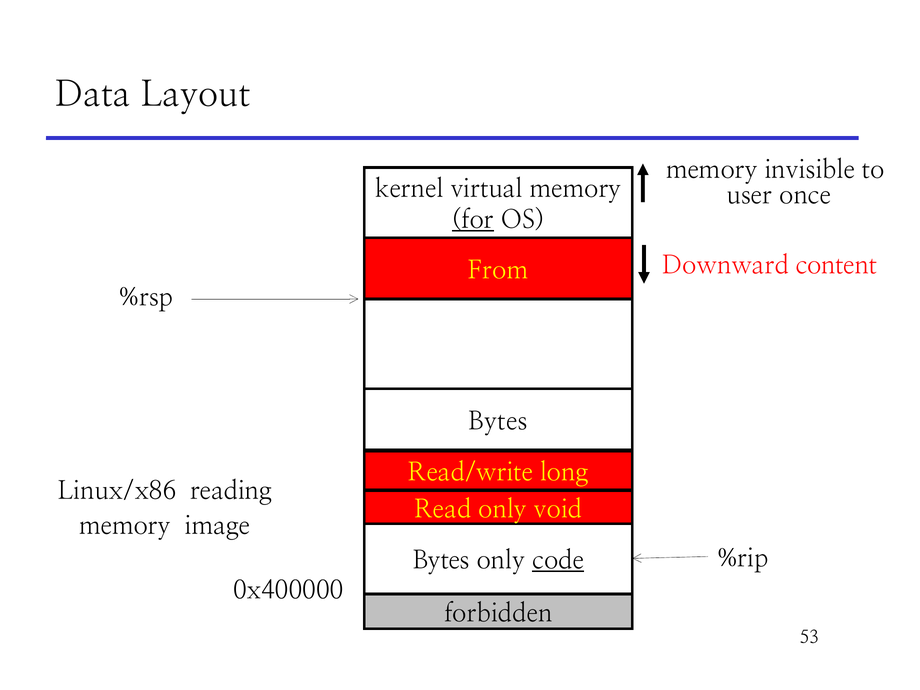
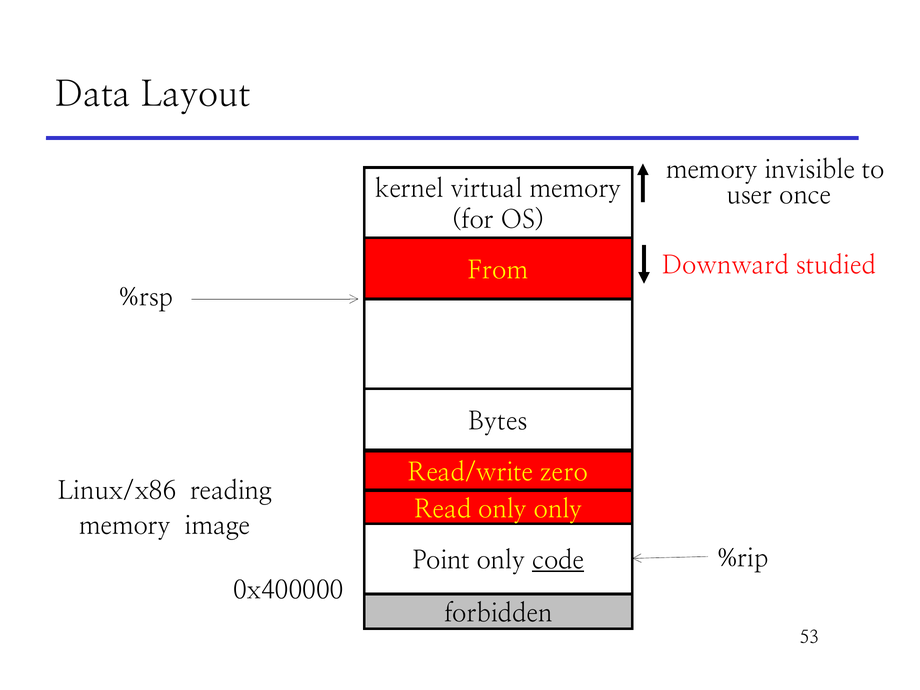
for underline: present -> none
content: content -> studied
long: long -> zero
only void: void -> only
Bytes at (441, 560): Bytes -> Point
